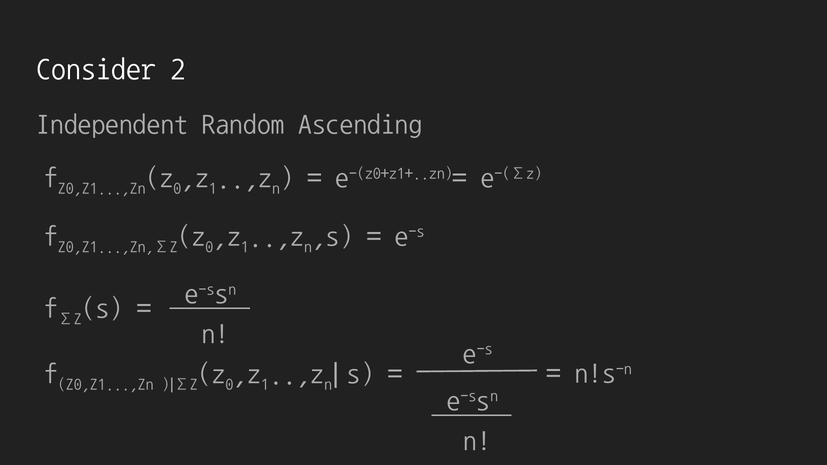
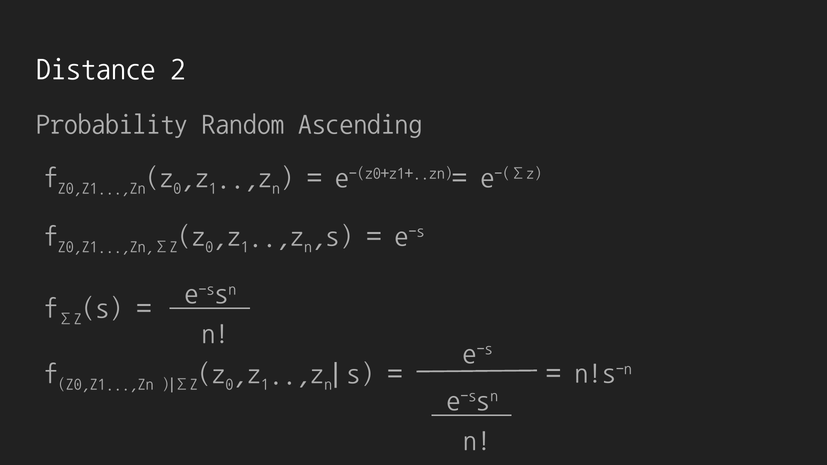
Consider: Consider -> Distance
Independent: Independent -> Probability
